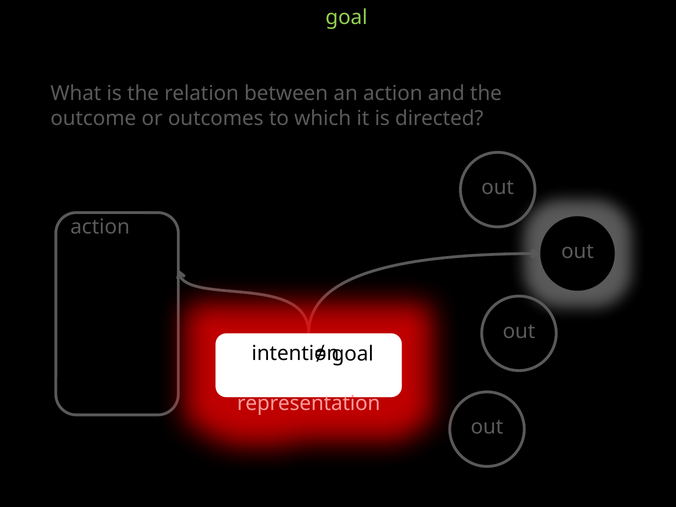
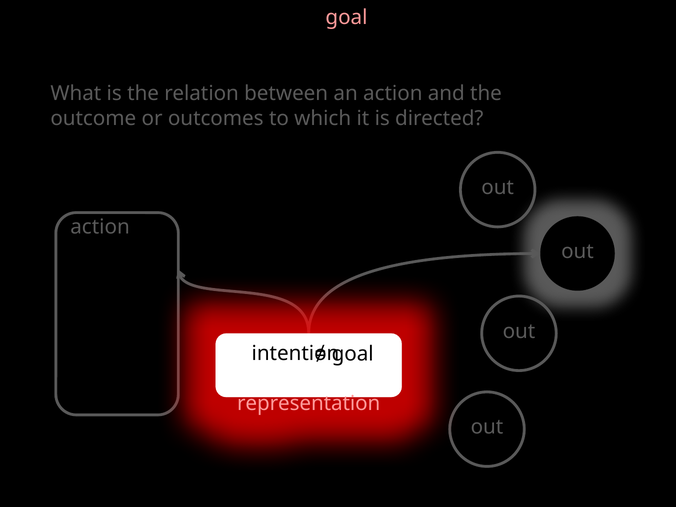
goal at (346, 17) colour: light green -> pink
